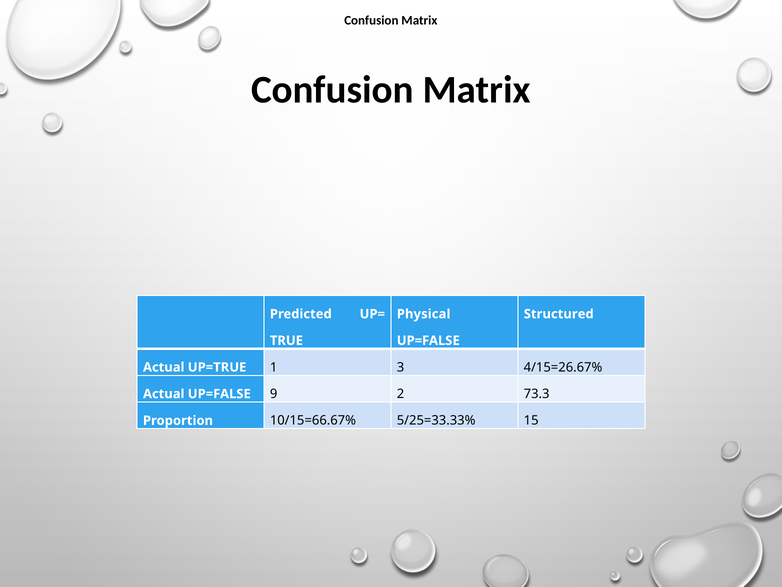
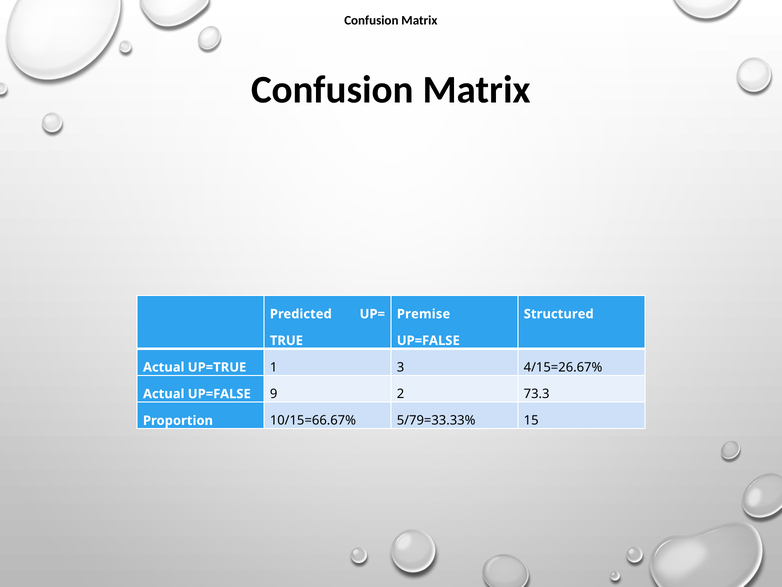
Physical: Physical -> Premise
5/25=33.33%: 5/25=33.33% -> 5/79=33.33%
